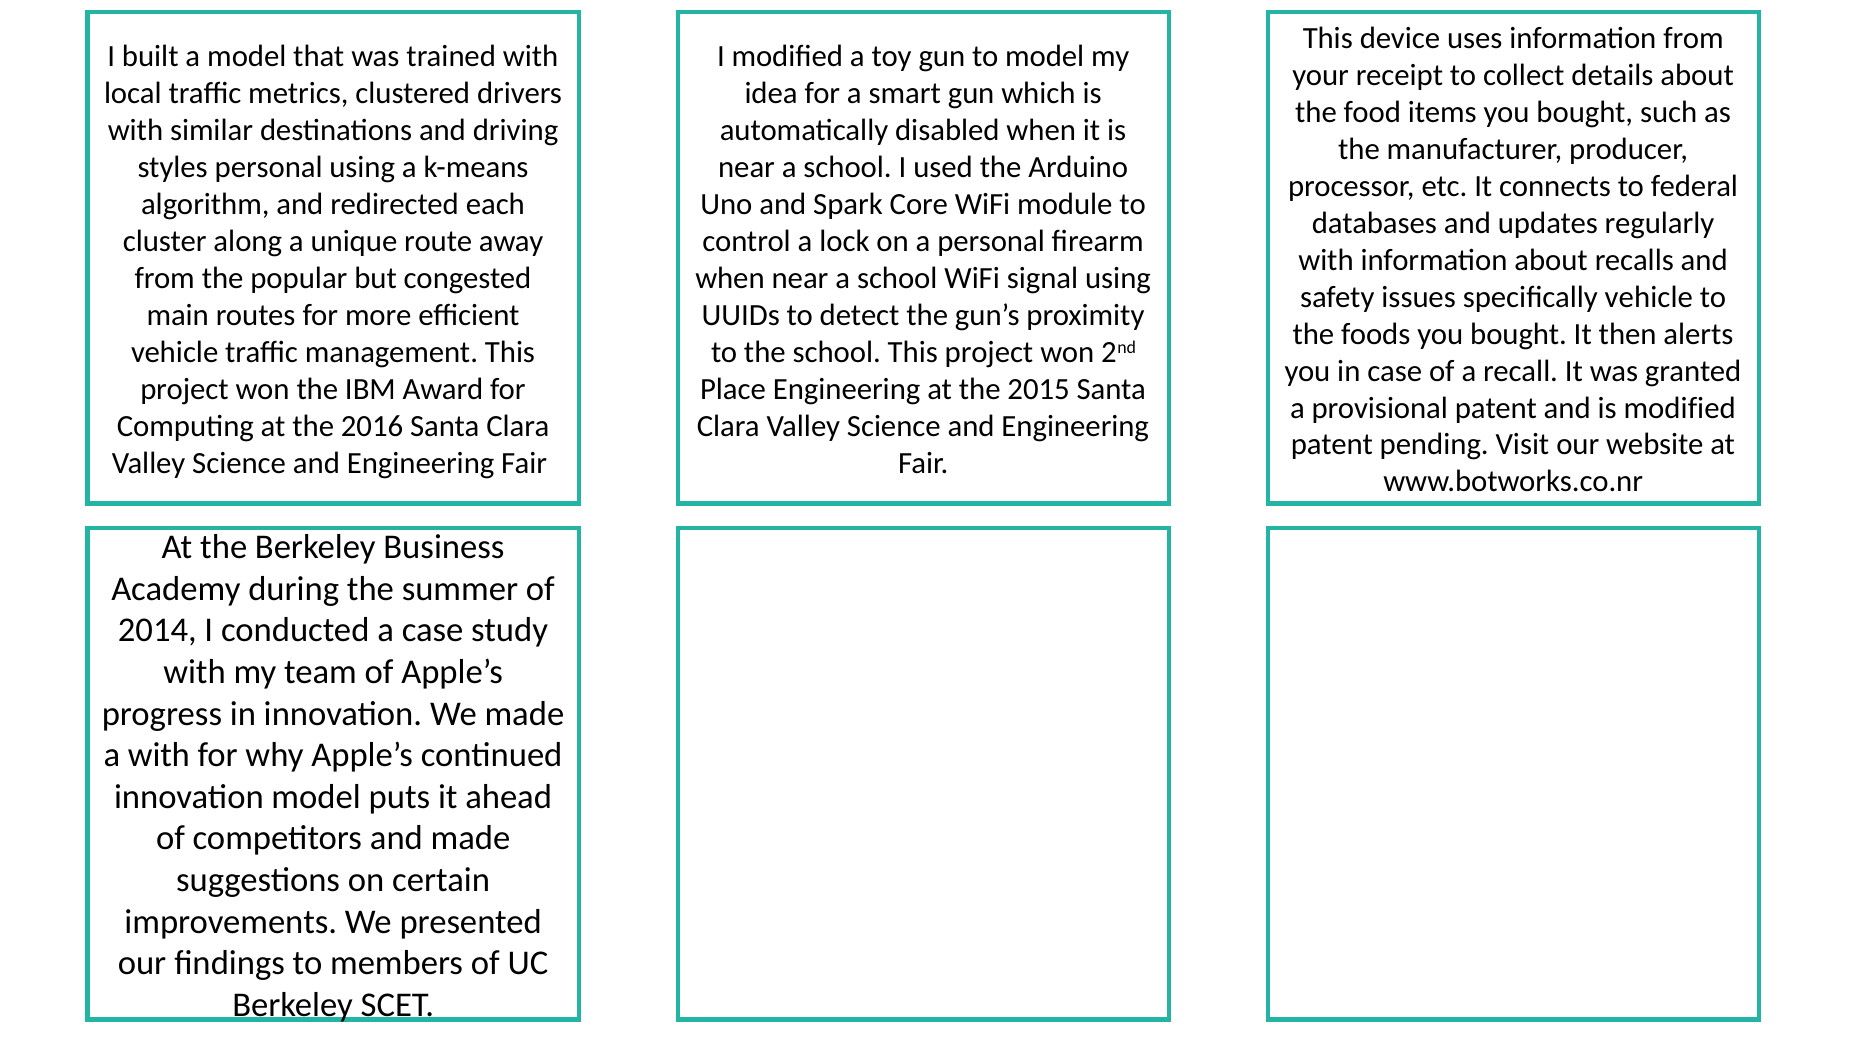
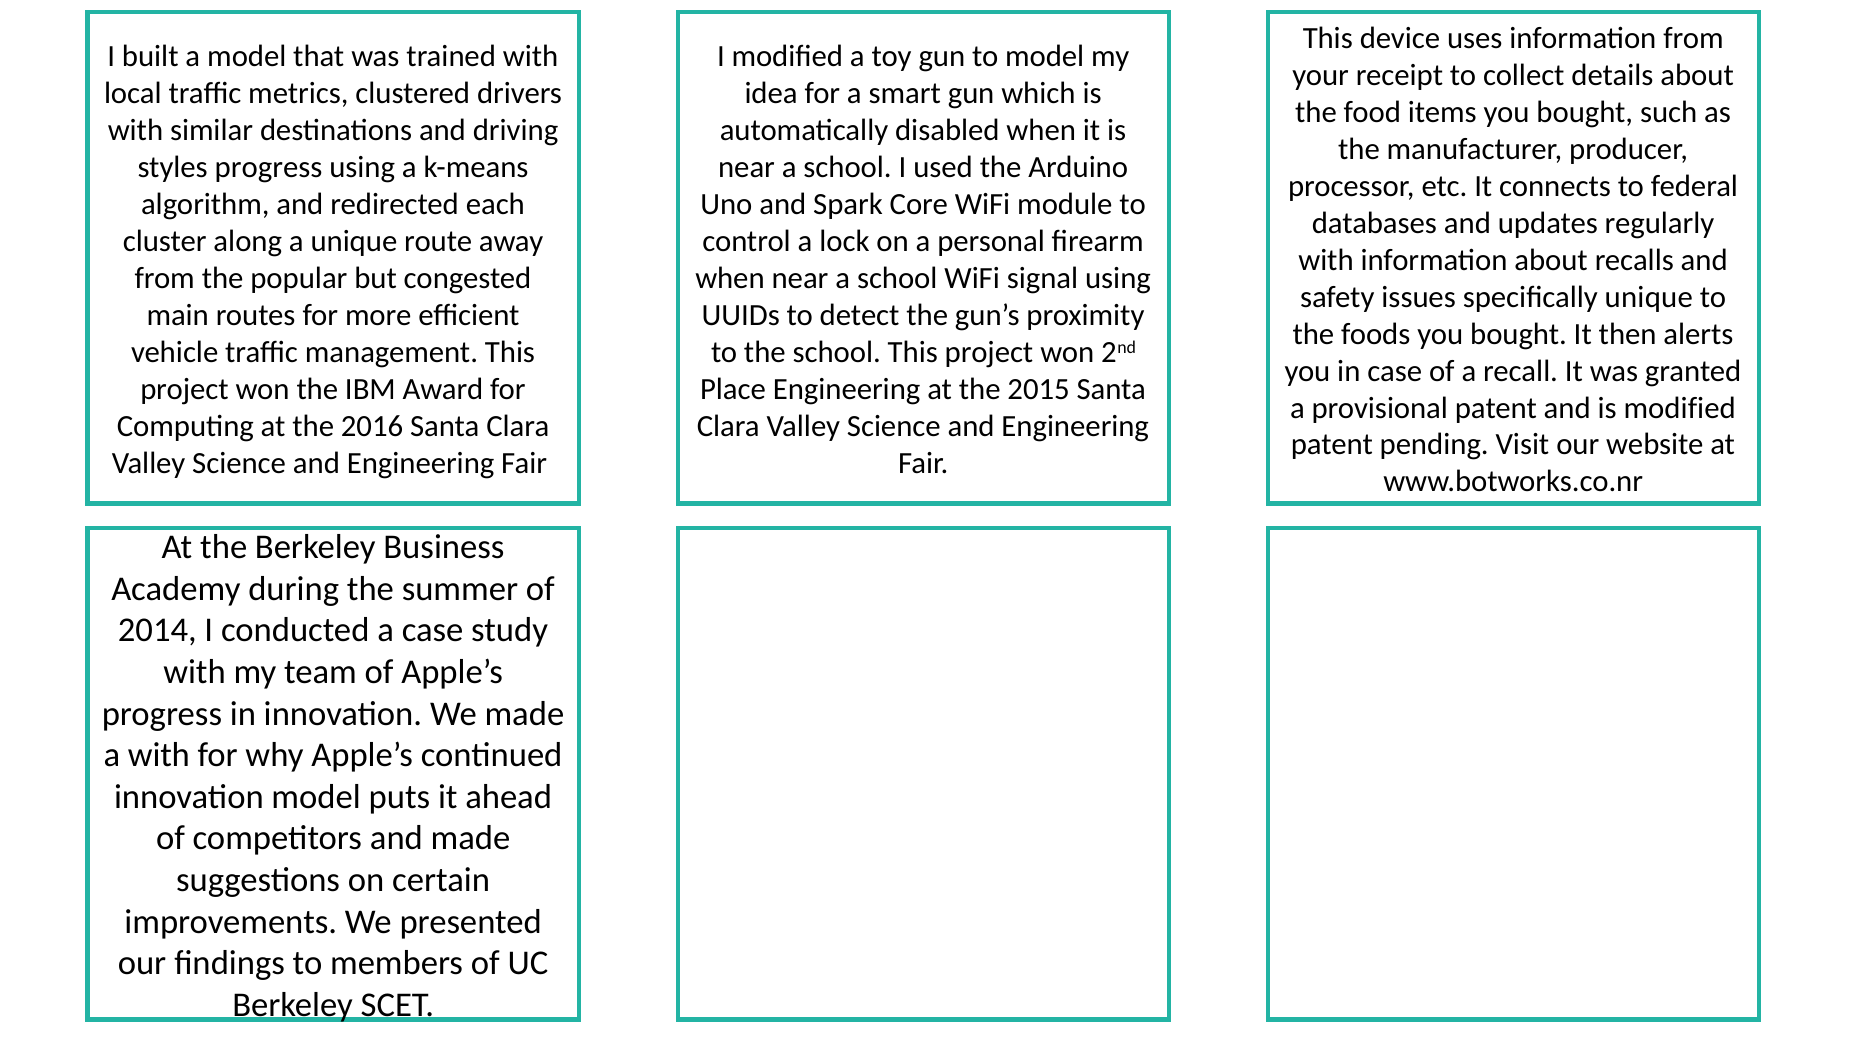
styles personal: personal -> progress
specifically vehicle: vehicle -> unique
